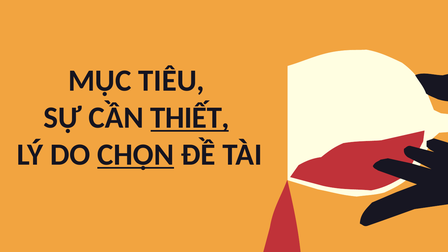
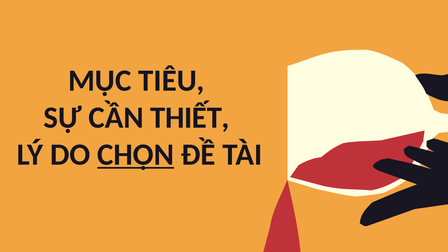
THIẾT underline: present -> none
